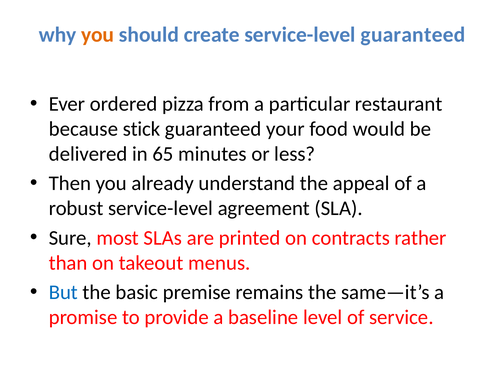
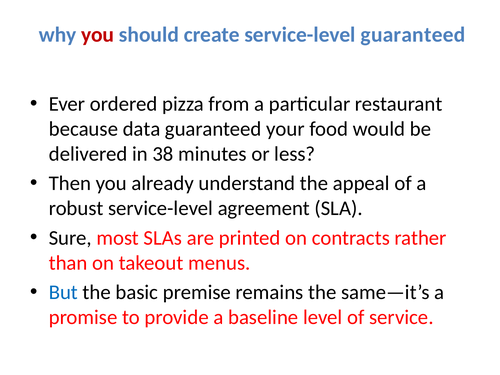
you at (98, 35) colour: orange -> red
stick: stick -> data
65: 65 -> 38
